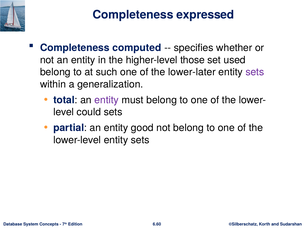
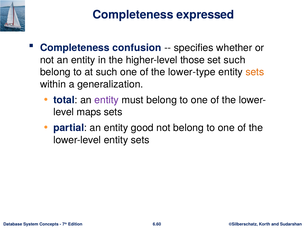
computed: computed -> confusion
set used: used -> such
lower-later: lower-later -> lower-type
sets at (255, 72) colour: purple -> orange
could: could -> maps
